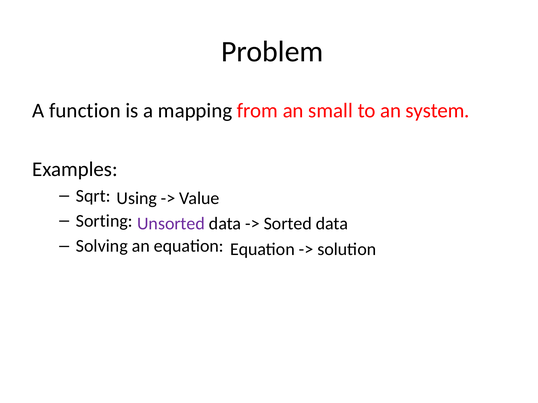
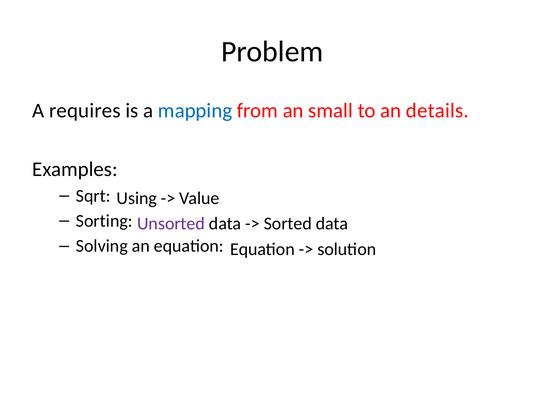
function: function -> requires
mapping colour: black -> blue
system: system -> details
